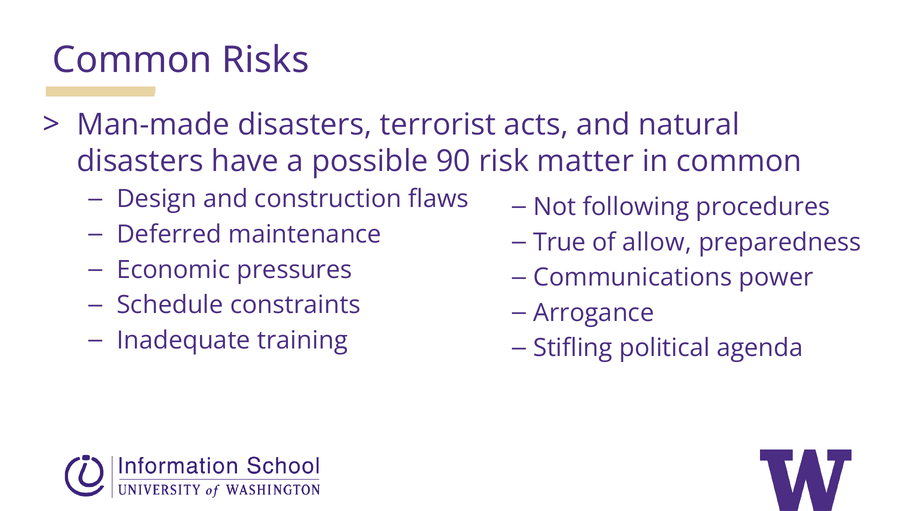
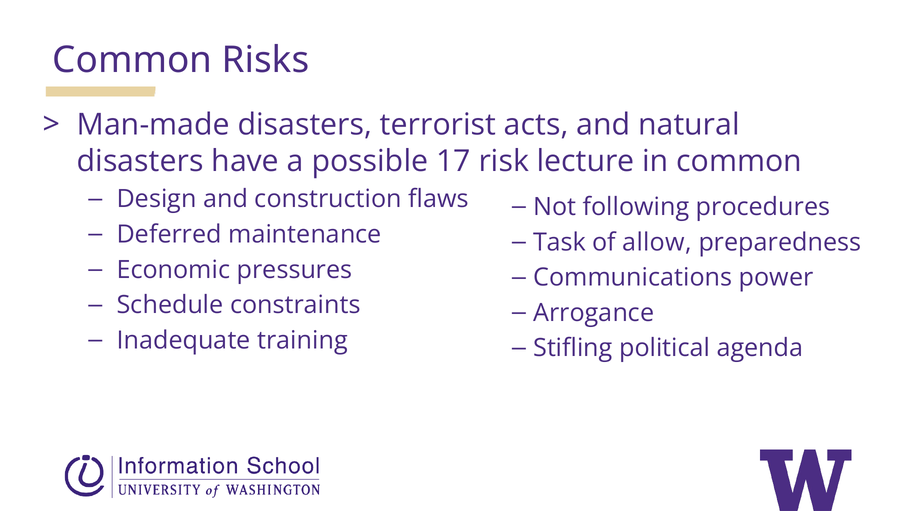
90: 90 -> 17
matter: matter -> lecture
True: True -> Task
